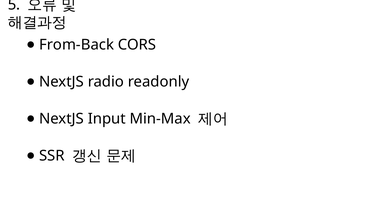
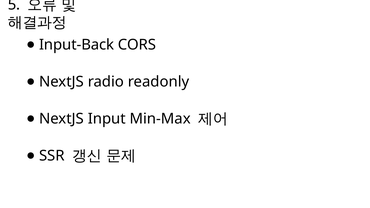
From-Back: From-Back -> Input-Back
